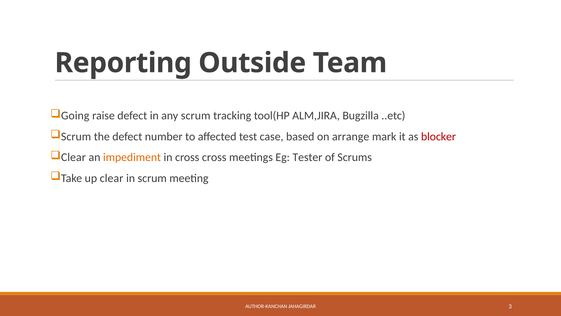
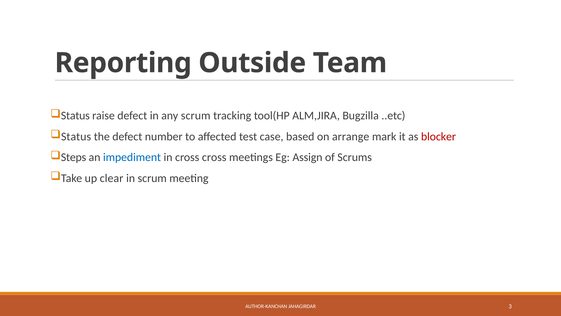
Going at (75, 115): Going -> Status
Scrum at (76, 136): Scrum -> Status
Clear at (73, 157): Clear -> Steps
impediment colour: orange -> blue
Tester: Tester -> Assign
